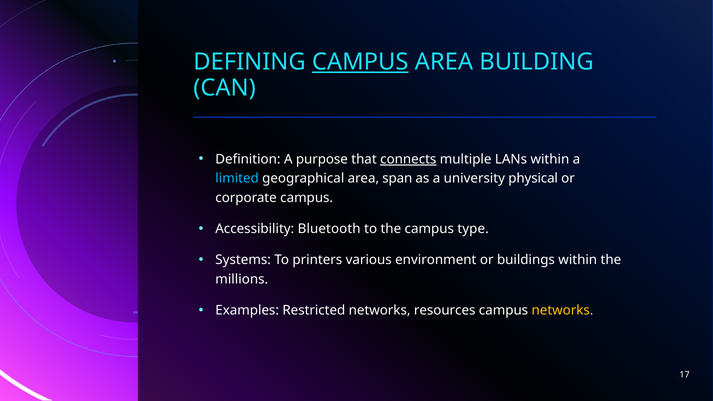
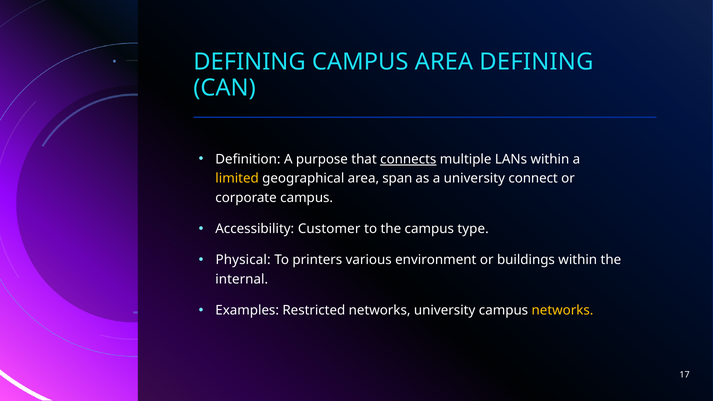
CAMPUS at (360, 62) underline: present -> none
AREA BUILDING: BUILDING -> DEFINING
limited colour: light blue -> yellow
physical: physical -> connect
Bluetooth: Bluetooth -> Customer
Systems: Systems -> Physical
millions: millions -> internal
networks resources: resources -> university
